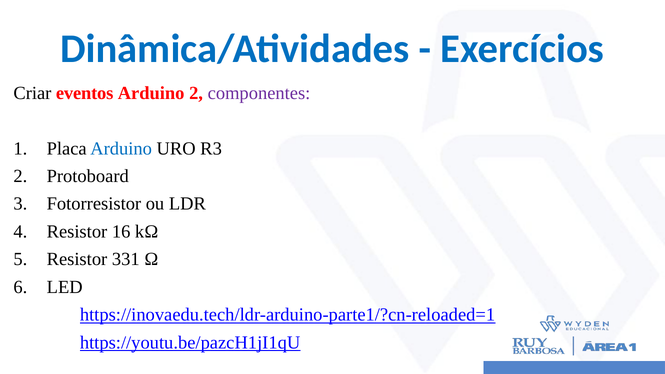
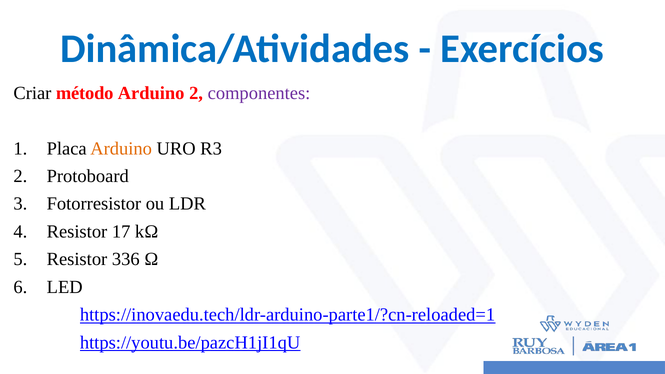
eventos: eventos -> método
Arduino at (121, 148) colour: blue -> orange
16: 16 -> 17
331: 331 -> 336
